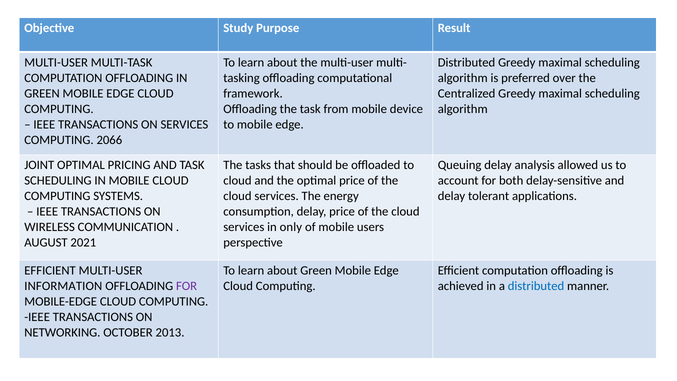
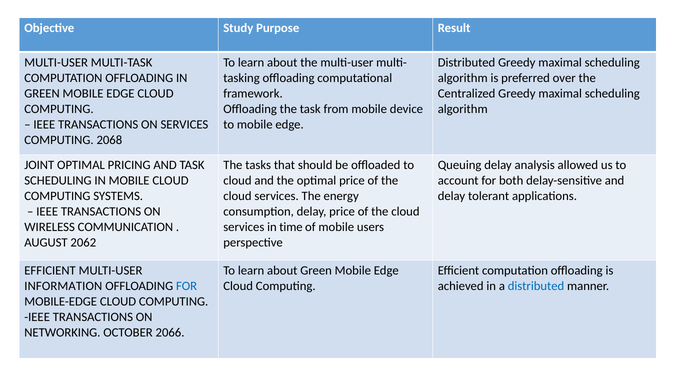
2066: 2066 -> 2068
only: only -> time
2021: 2021 -> 2062
FOR at (187, 286) colour: purple -> blue
2013: 2013 -> 2066
